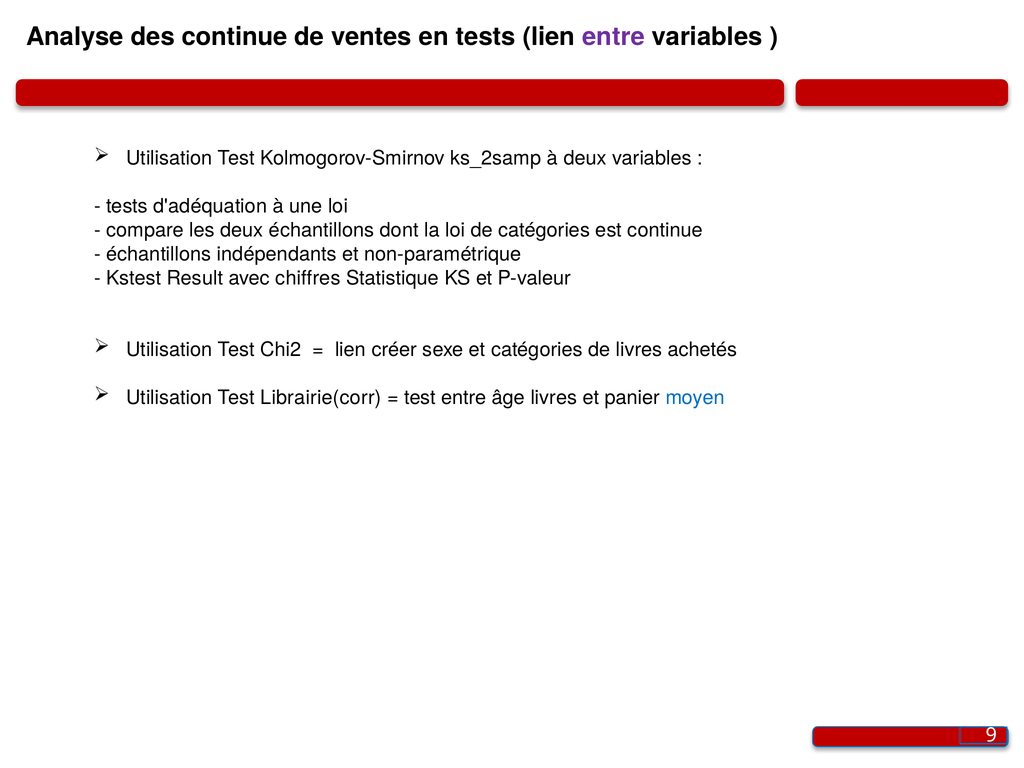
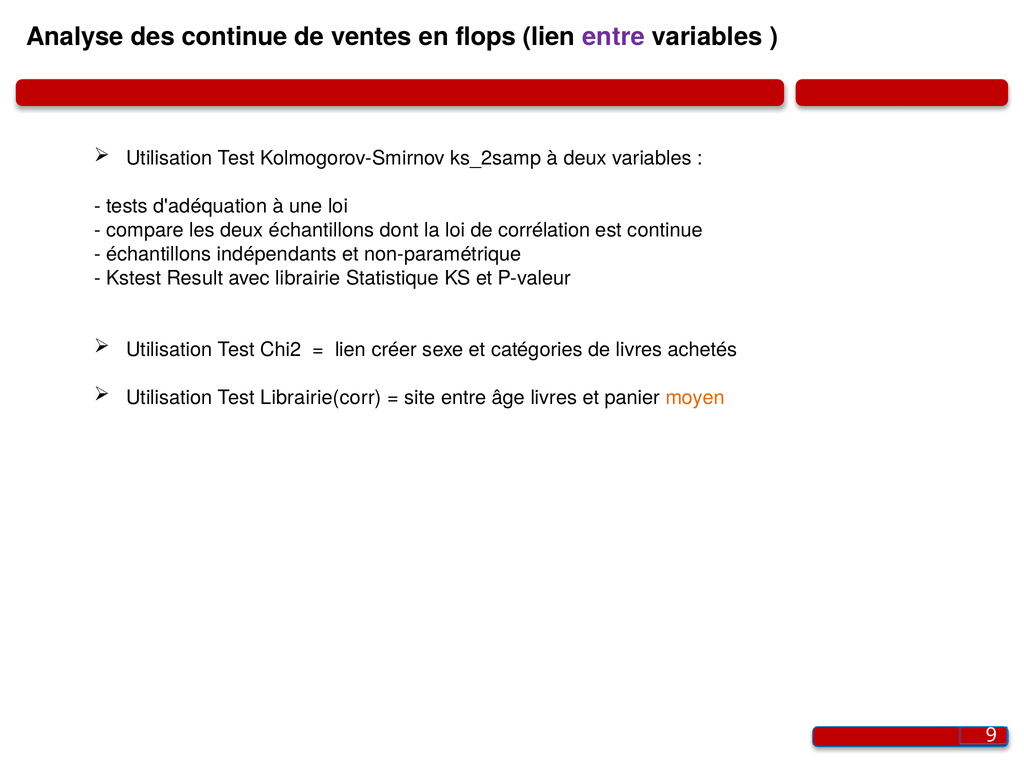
en tests: tests -> flops
de catégories: catégories -> corrélation
chiffres: chiffres -> librairie
test at (420, 397): test -> site
moyen colour: blue -> orange
